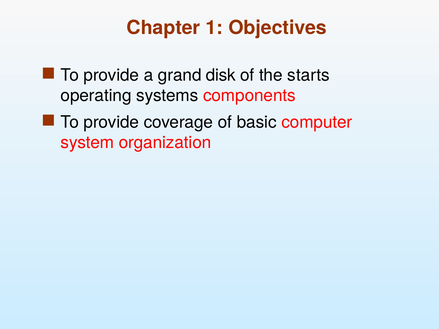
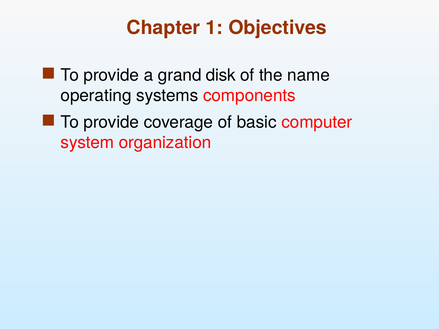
starts: starts -> name
